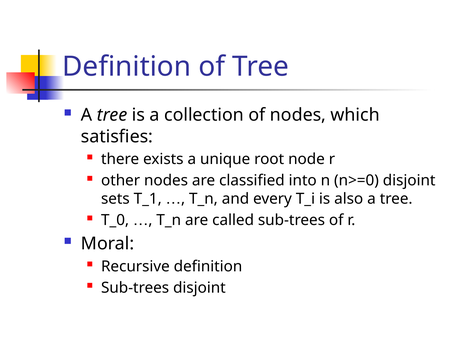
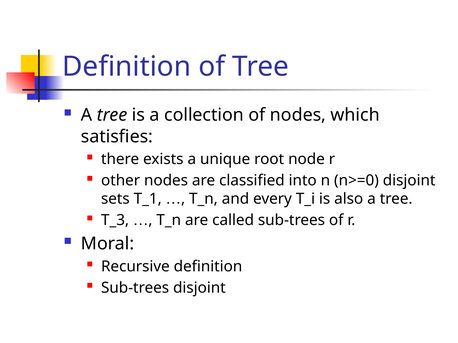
T_0: T_0 -> T_3
